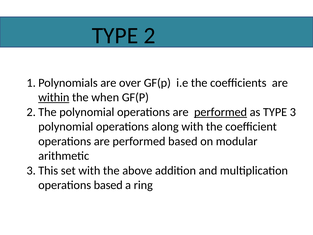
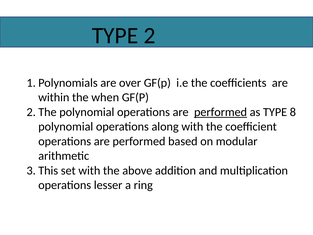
within underline: present -> none
3: 3 -> 8
operations based: based -> lesser
